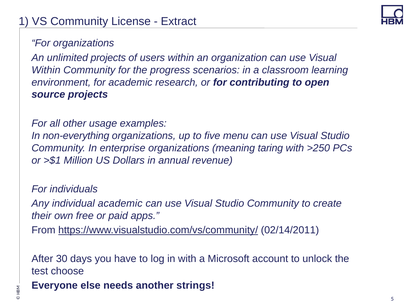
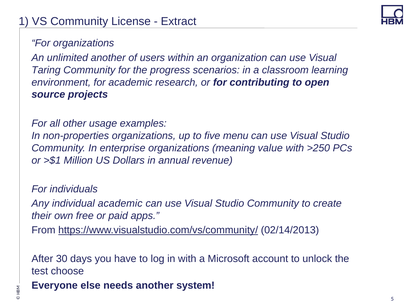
unlimited projects: projects -> another
Within at (46, 70): Within -> Taring
non-everything: non-everything -> non-properties
taring: taring -> value
02/14/2011: 02/14/2011 -> 02/14/2013
strings: strings -> system
